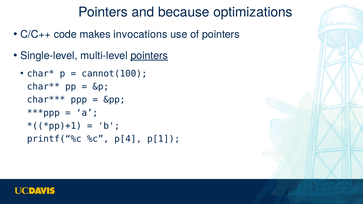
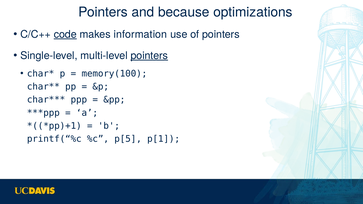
code underline: none -> present
invocations: invocations -> information
cannot(100: cannot(100 -> memory(100
p[4: p[4 -> p[5
